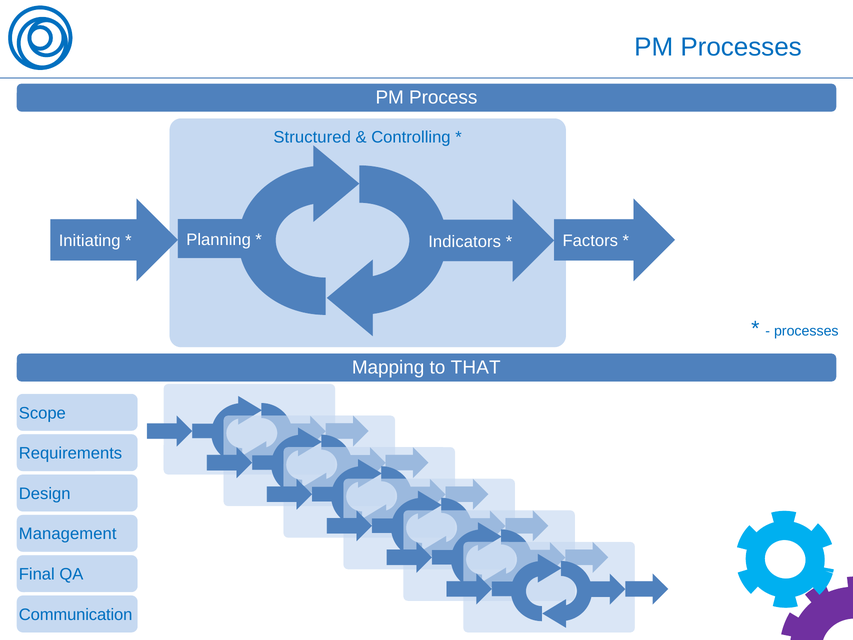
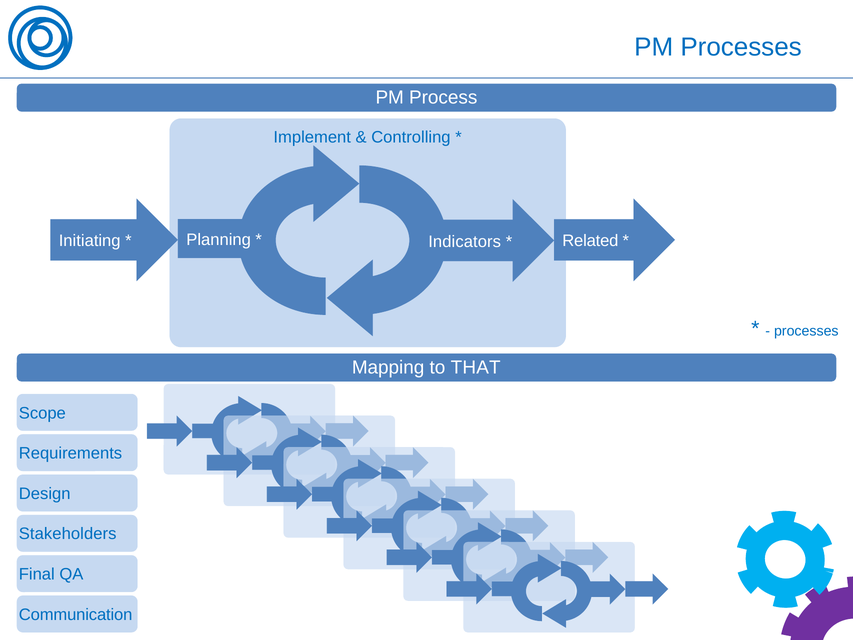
Structured: Structured -> Implement
Factors: Factors -> Related
Management: Management -> Stakeholders
